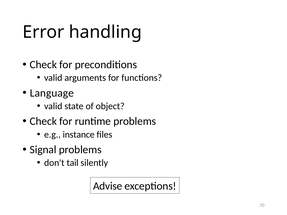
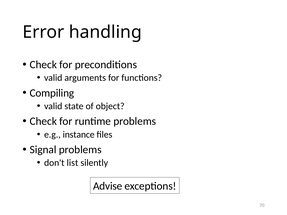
Language: Language -> Compiling
tail: tail -> list
